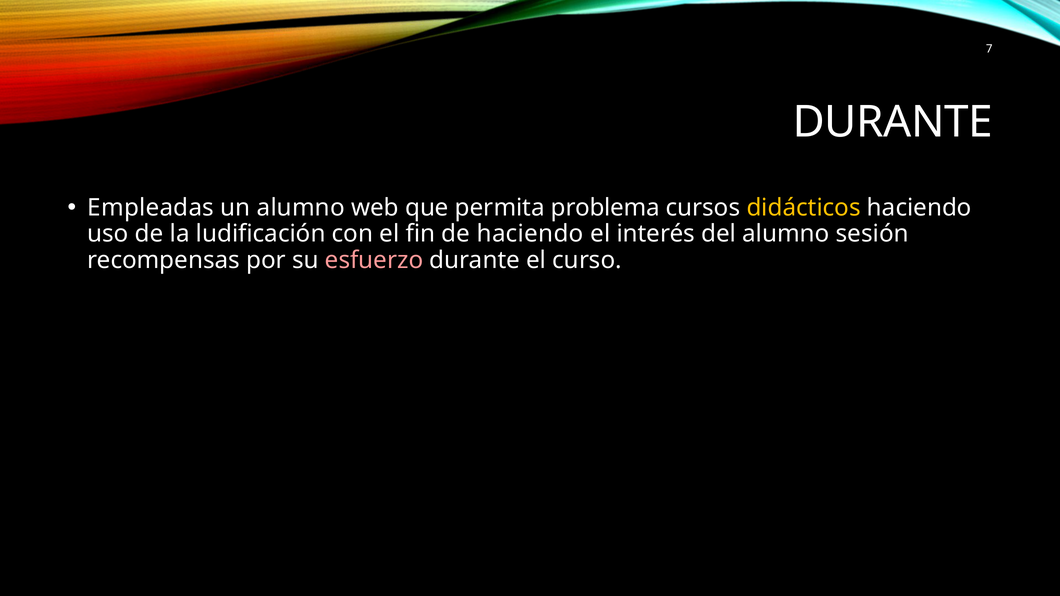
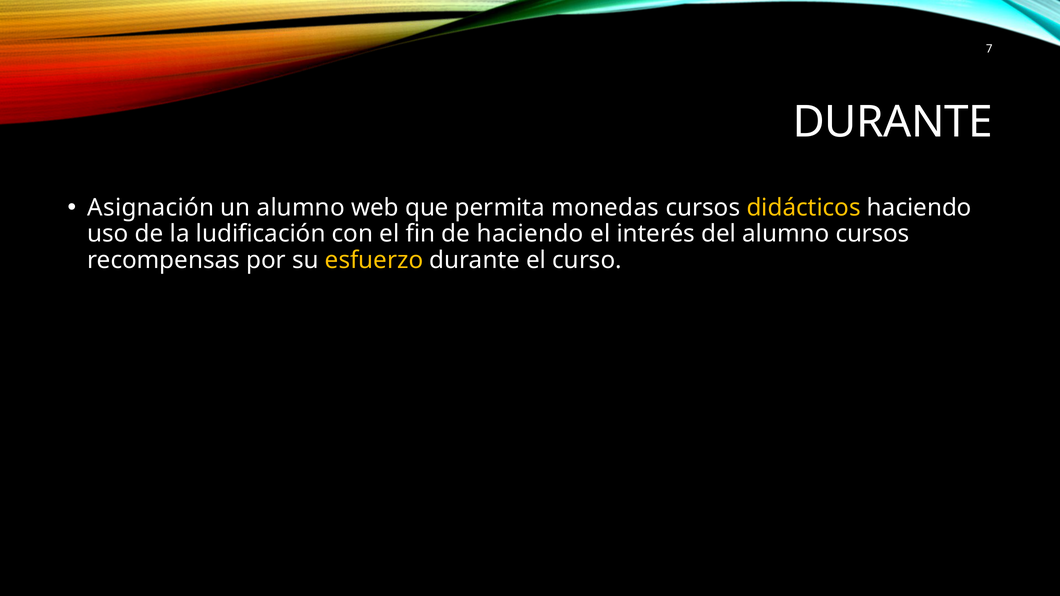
Empleadas: Empleadas -> Asignación
problema: problema -> monedas
alumno sesión: sesión -> cursos
esfuerzo colour: pink -> yellow
